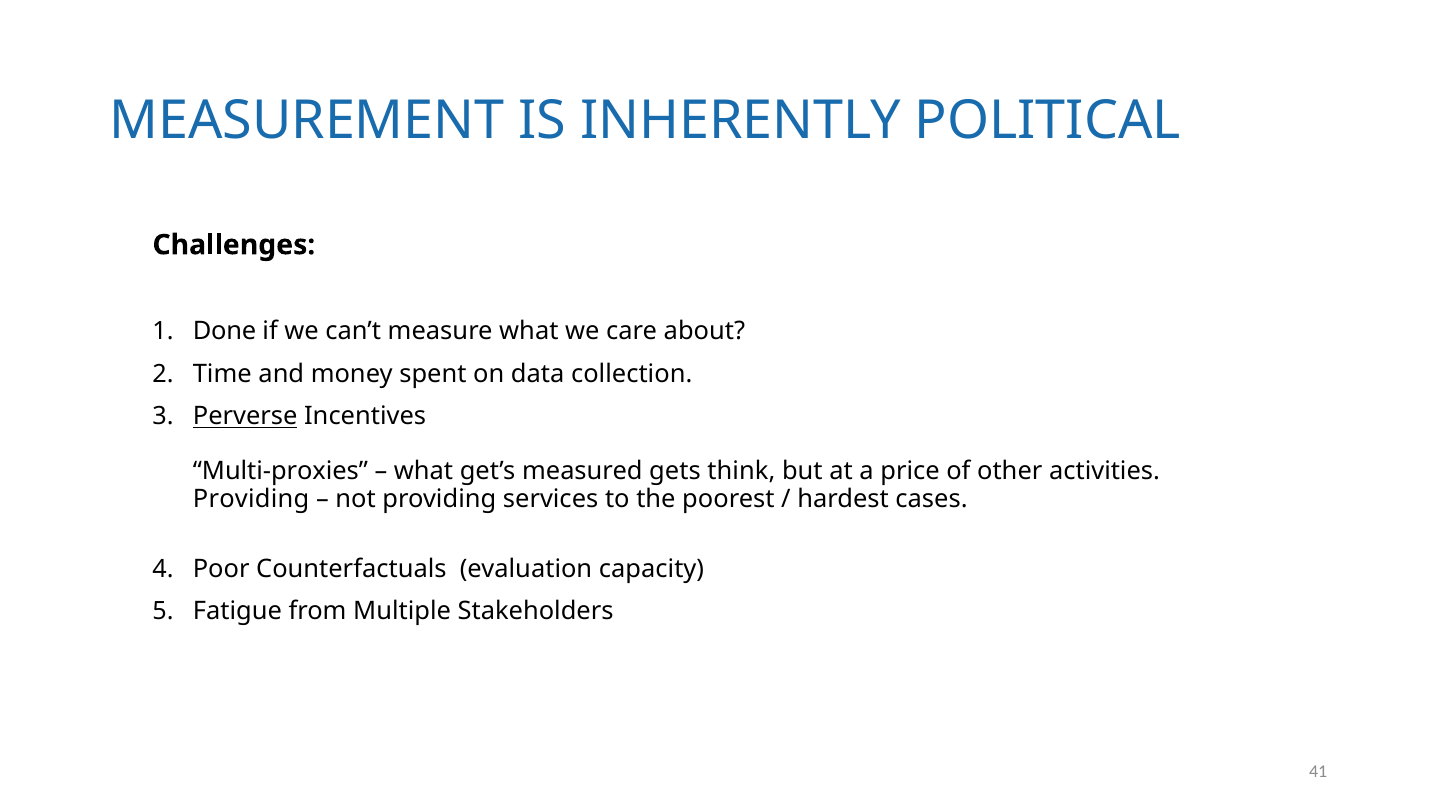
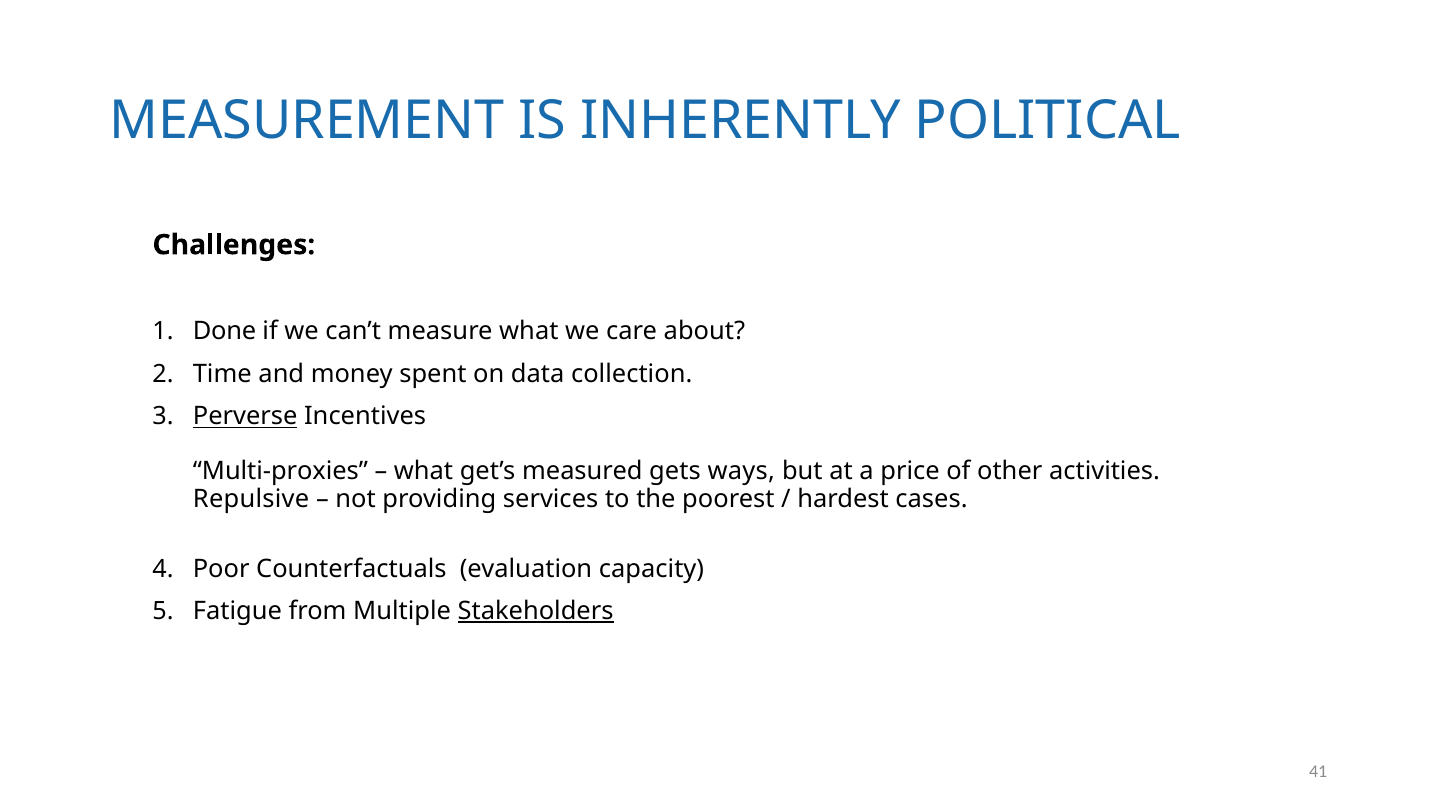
think: think -> ways
Providing at (251, 499): Providing -> Repulsive
Stakeholders underline: none -> present
